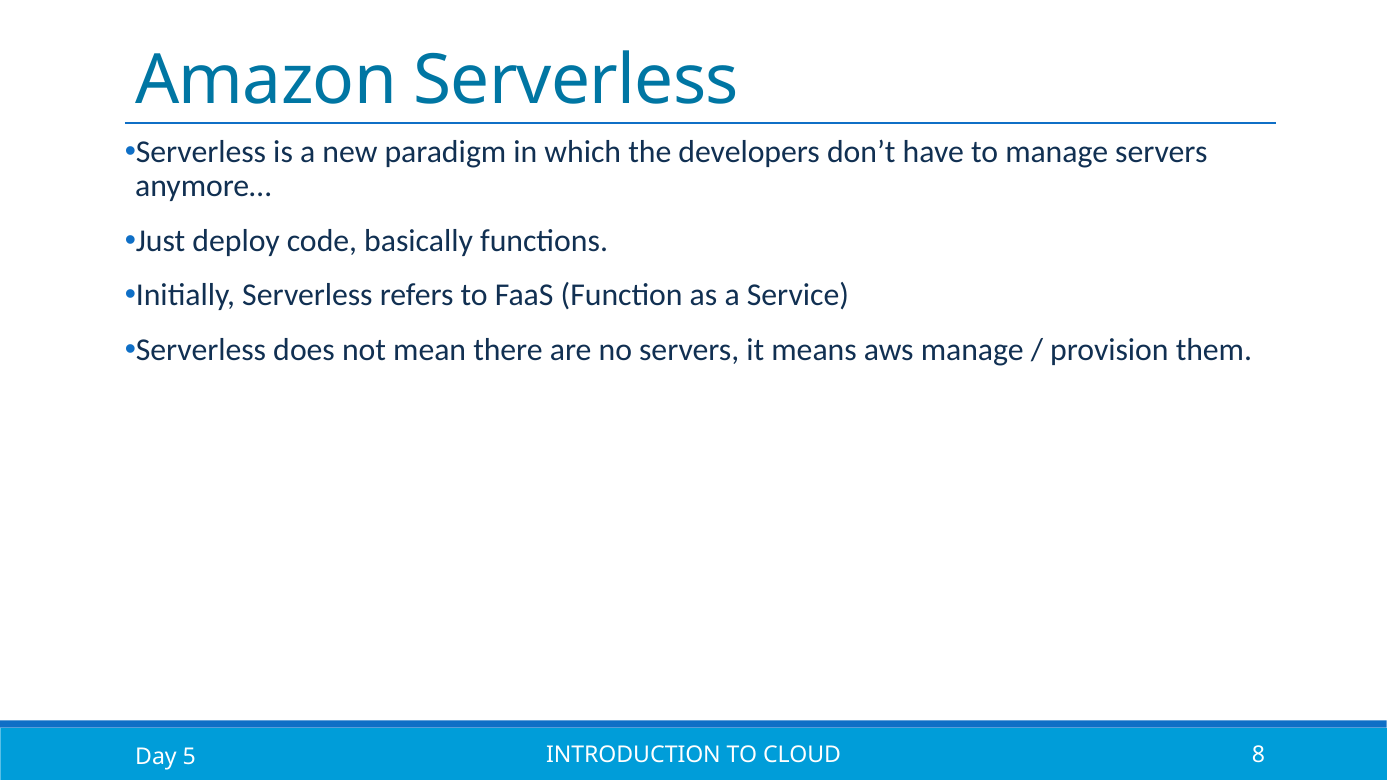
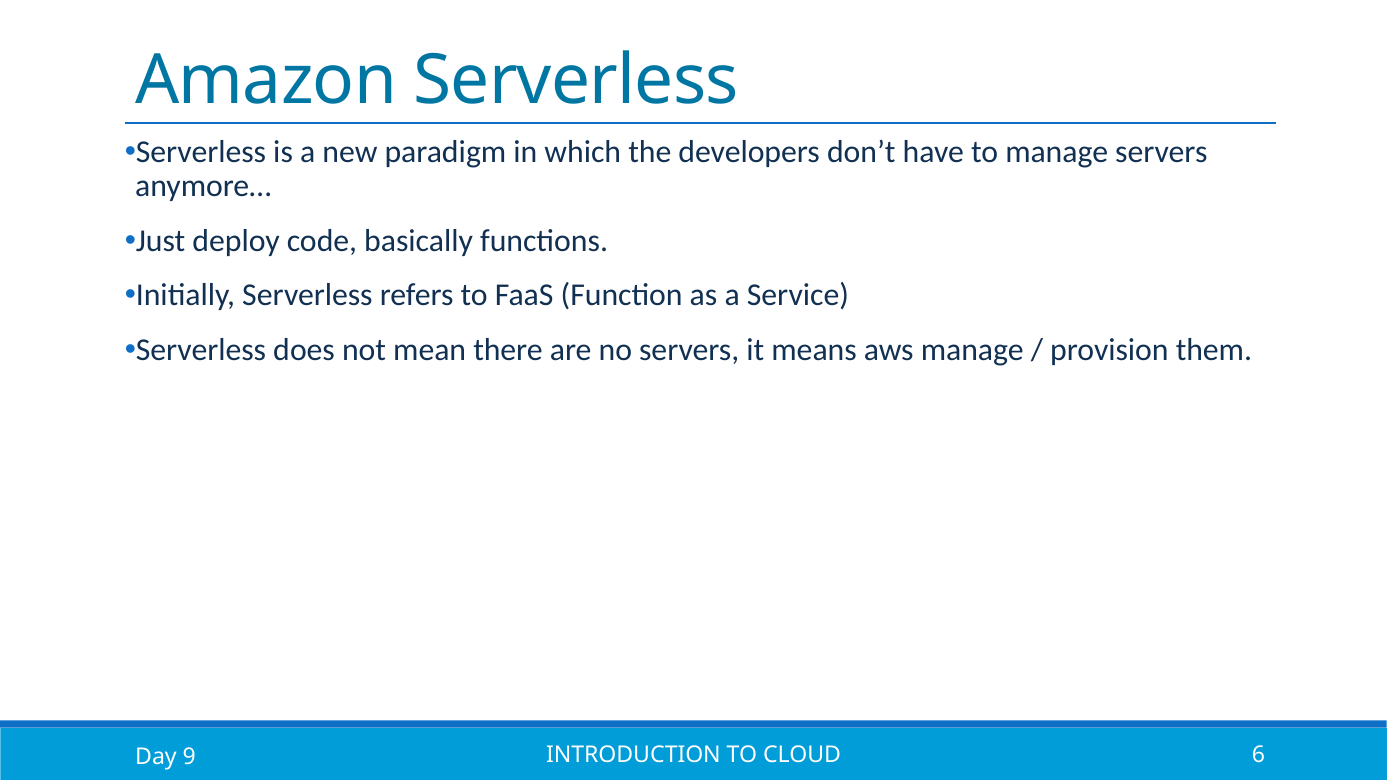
8: 8 -> 6
5: 5 -> 9
